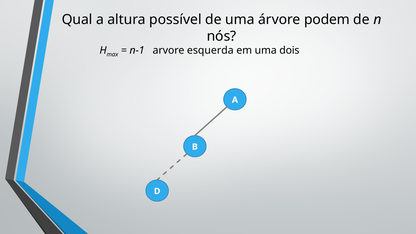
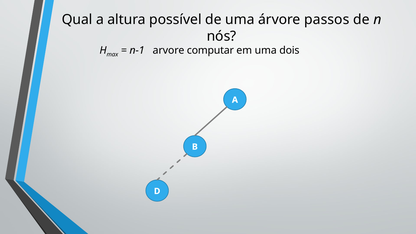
podem: podem -> passos
esquerda: esquerda -> computar
